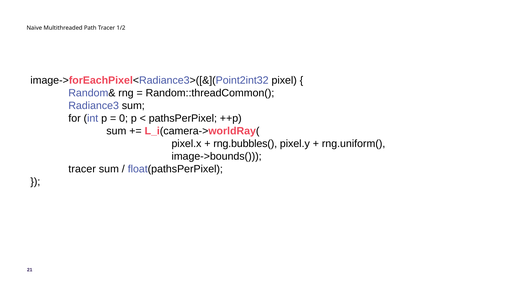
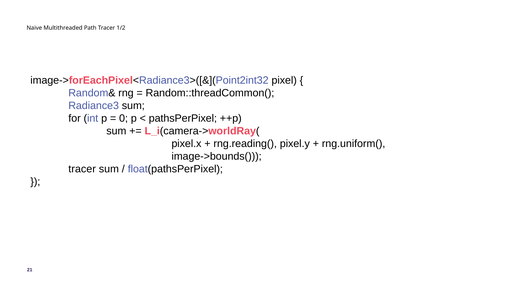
rng.bubbles(: rng.bubbles( -> rng.reading(
